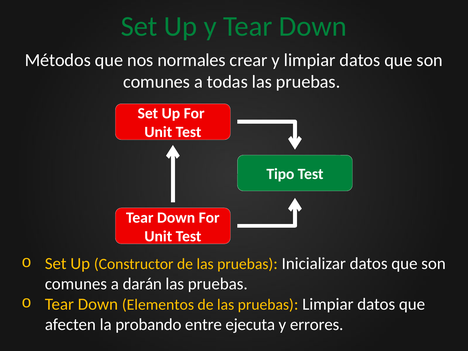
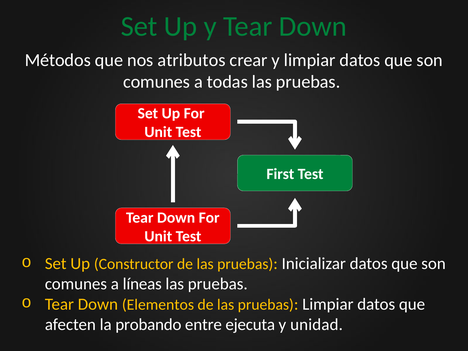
normales: normales -> atributos
Tipo: Tipo -> First
darán: darán -> líneas
errores: errores -> unidad
